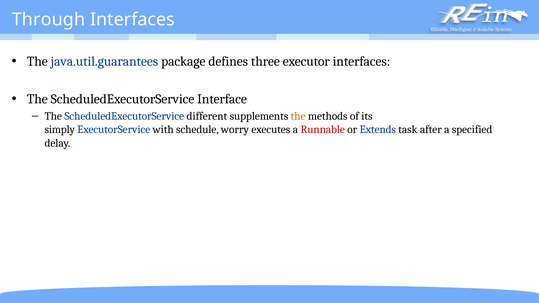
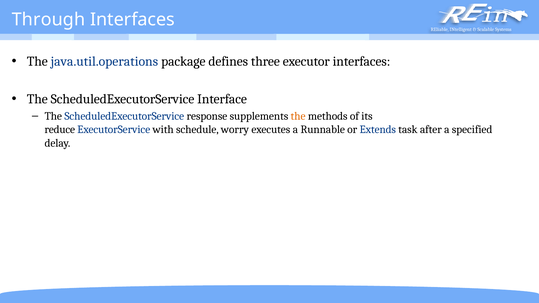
java.util.guarantees: java.util.guarantees -> java.util.operations
different: different -> response
simply: simply -> reduce
Runnable colour: red -> black
